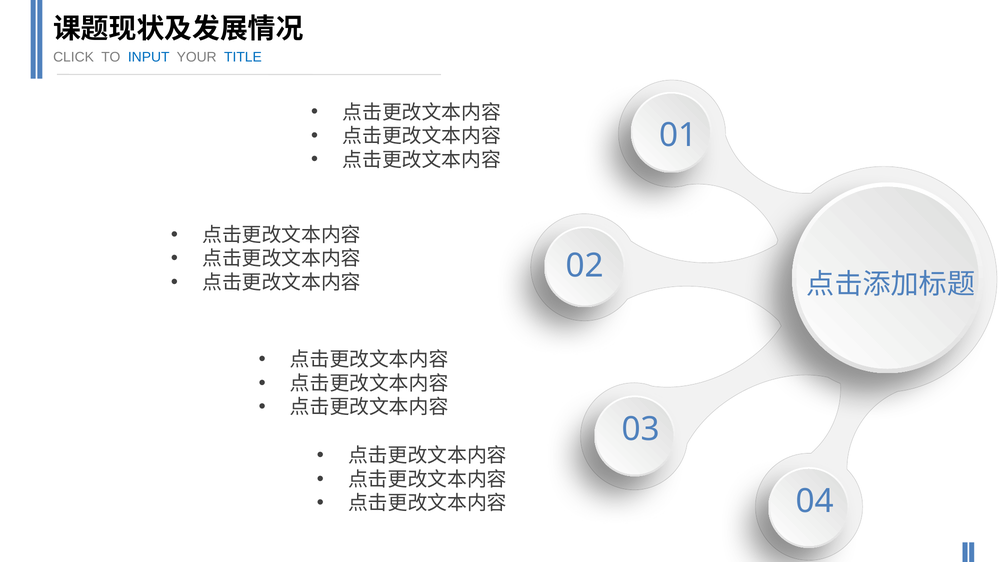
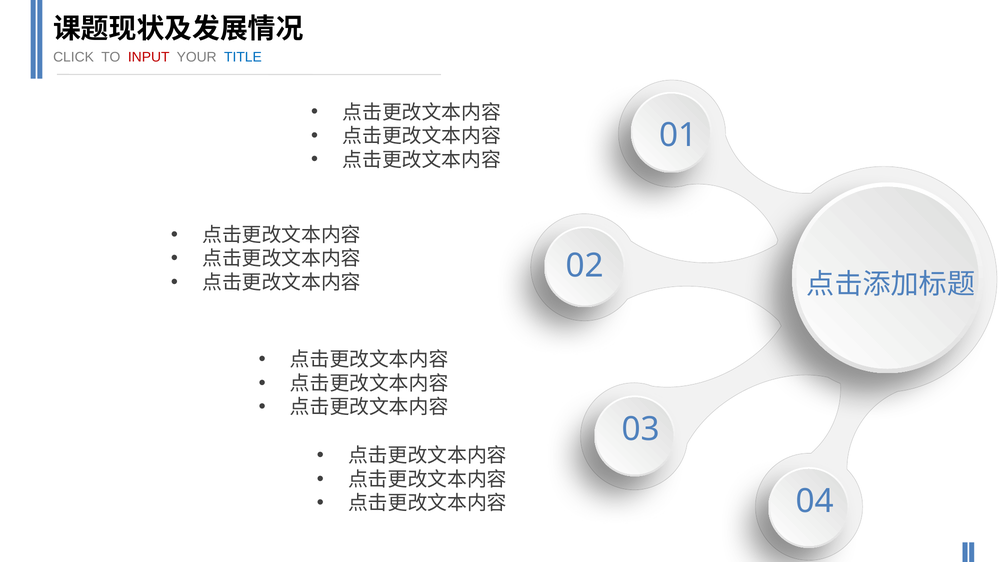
INPUT colour: blue -> red
